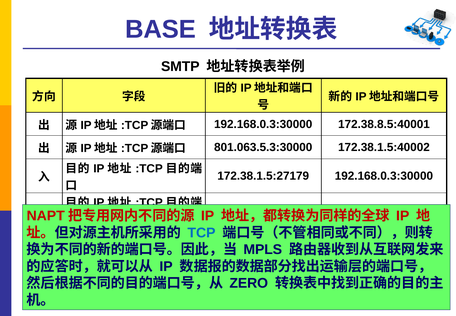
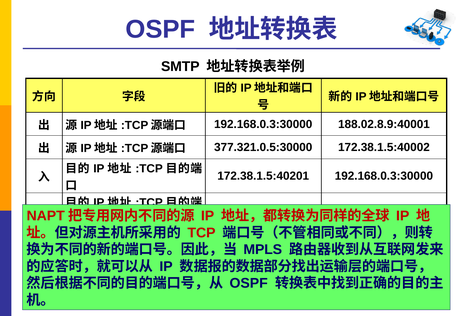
BASE at (160, 29): BASE -> OSPF
172.38.8.5:40001: 172.38.8.5:40001 -> 188.02.8.9:40001
801.063.5.3:30000: 801.063.5.3:30000 -> 377.321.0.5:30000
172.38.1.5:27179: 172.38.1.5:27179 -> 172.38.1.5:40201
TCP colour: blue -> red
ZERO at (249, 283): ZERO -> OSPF
